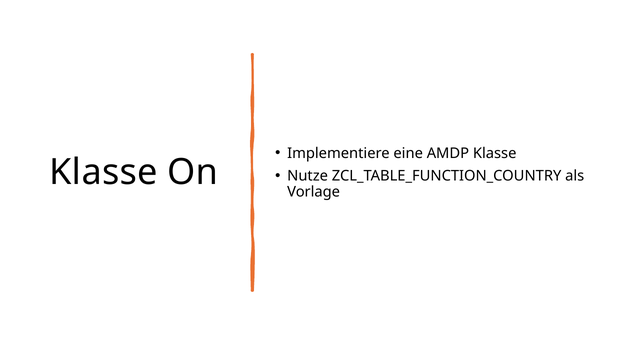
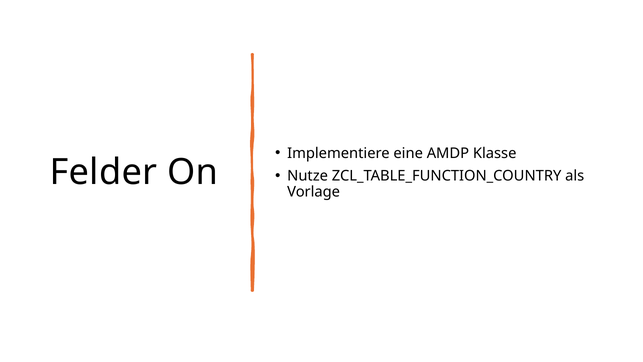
Klasse at (103, 172): Klasse -> Felder
